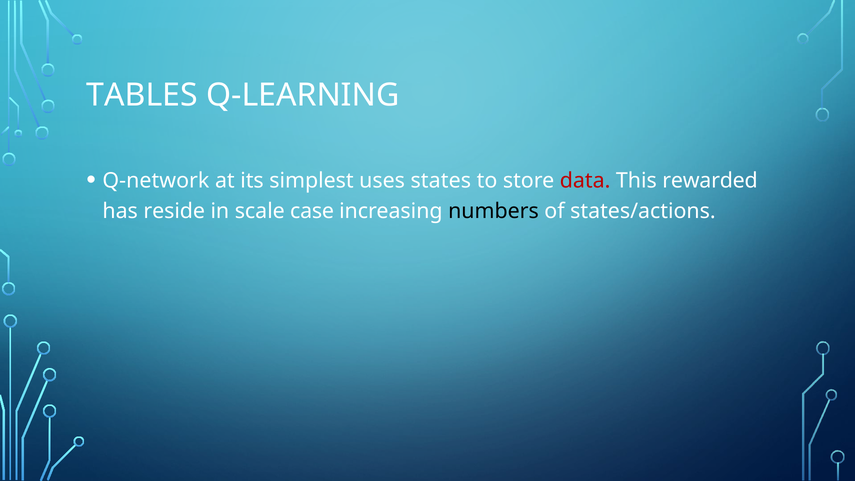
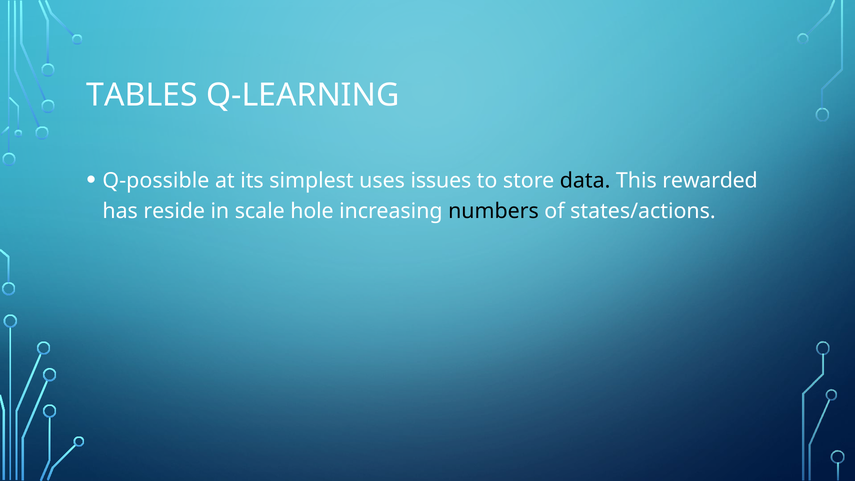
Q-network: Q-network -> Q-possible
states: states -> issues
data colour: red -> black
case: case -> hole
